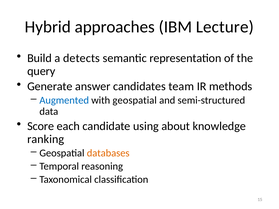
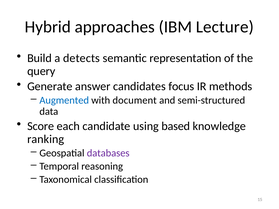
team: team -> focus
with geospatial: geospatial -> document
about: about -> based
databases colour: orange -> purple
